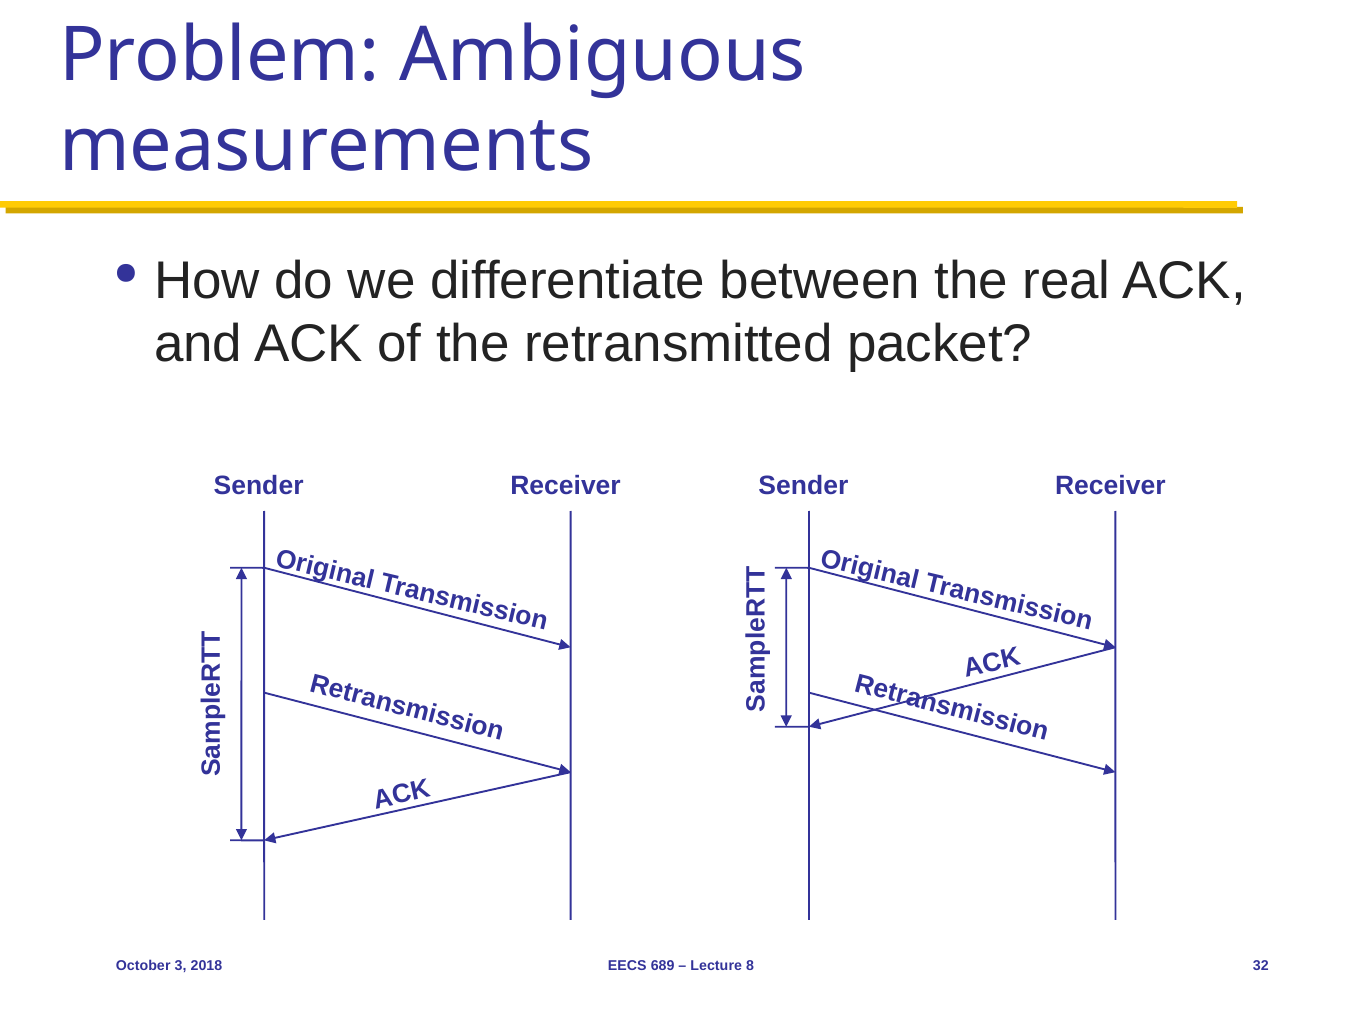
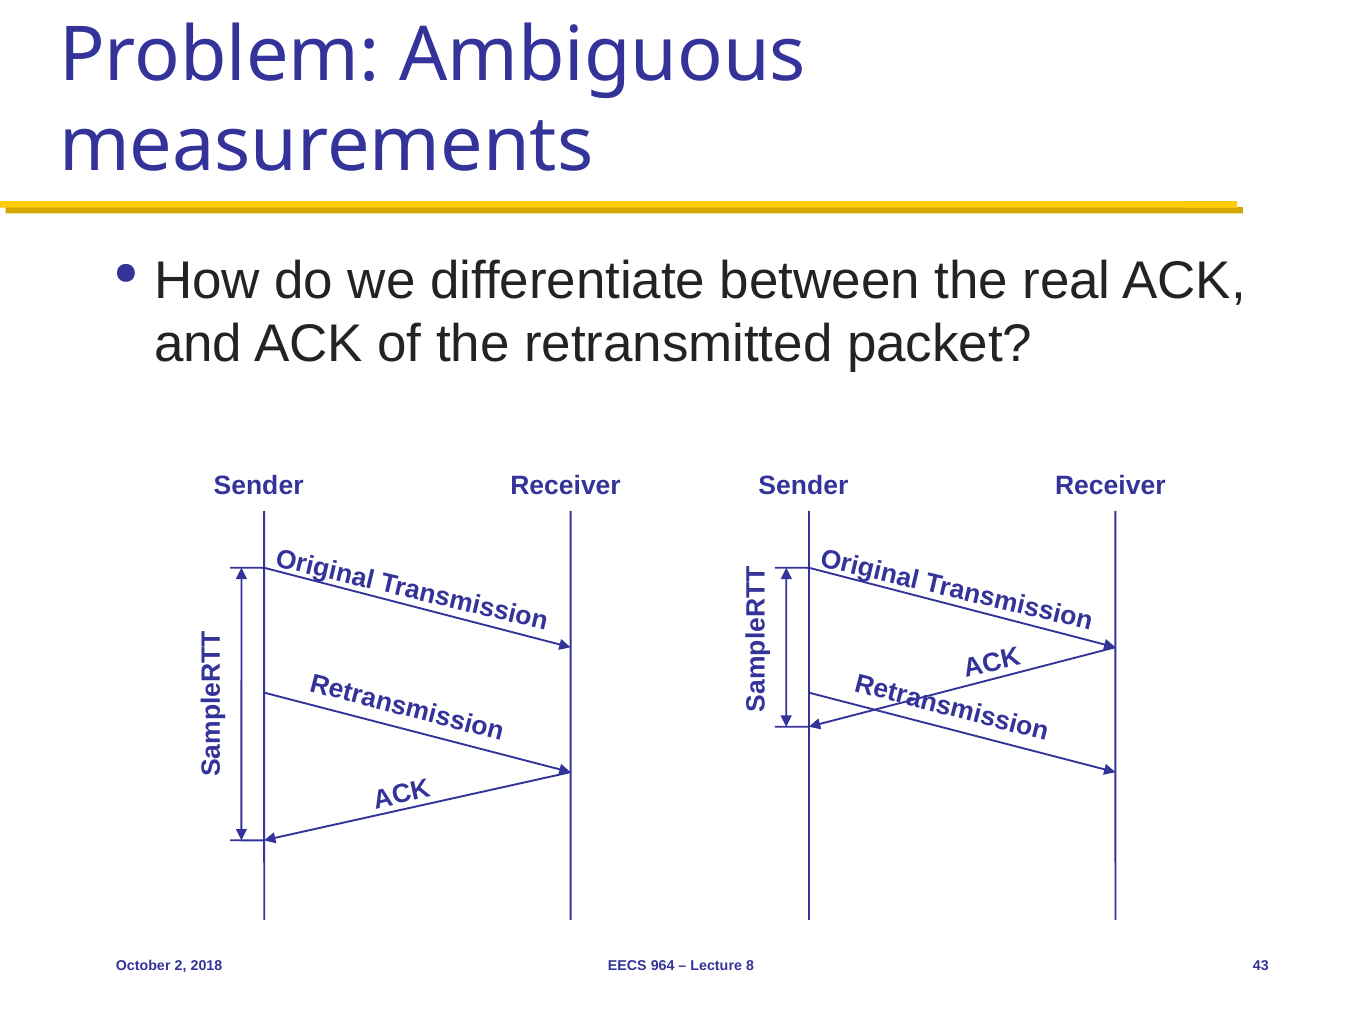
3: 3 -> 2
689: 689 -> 964
32: 32 -> 43
